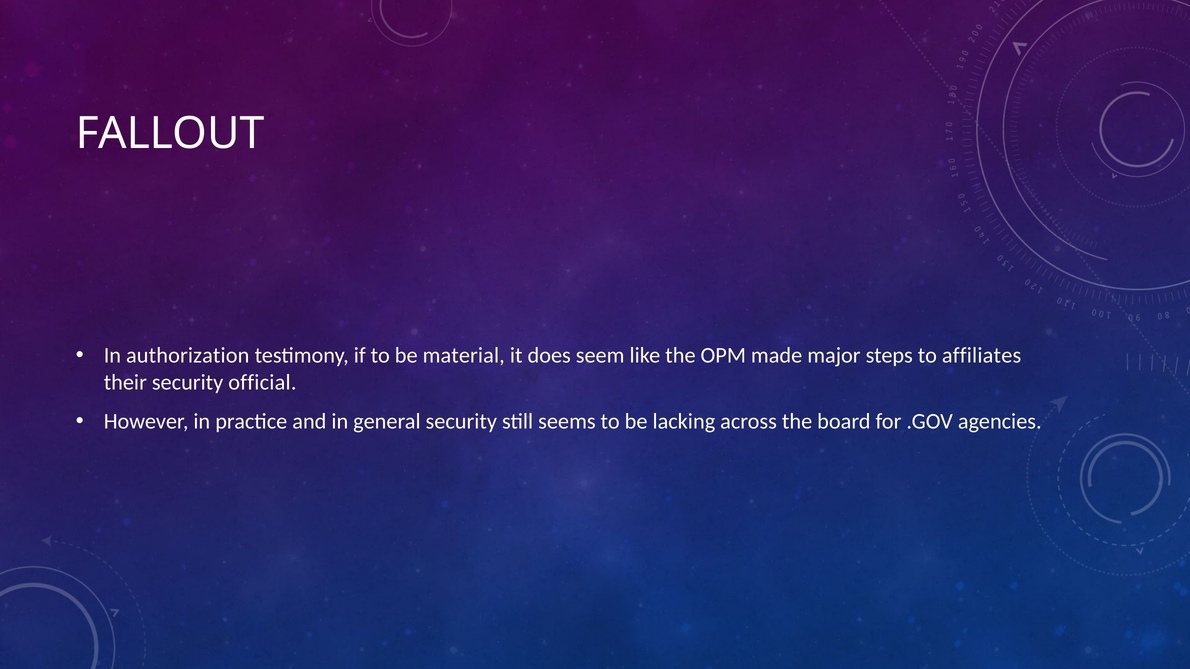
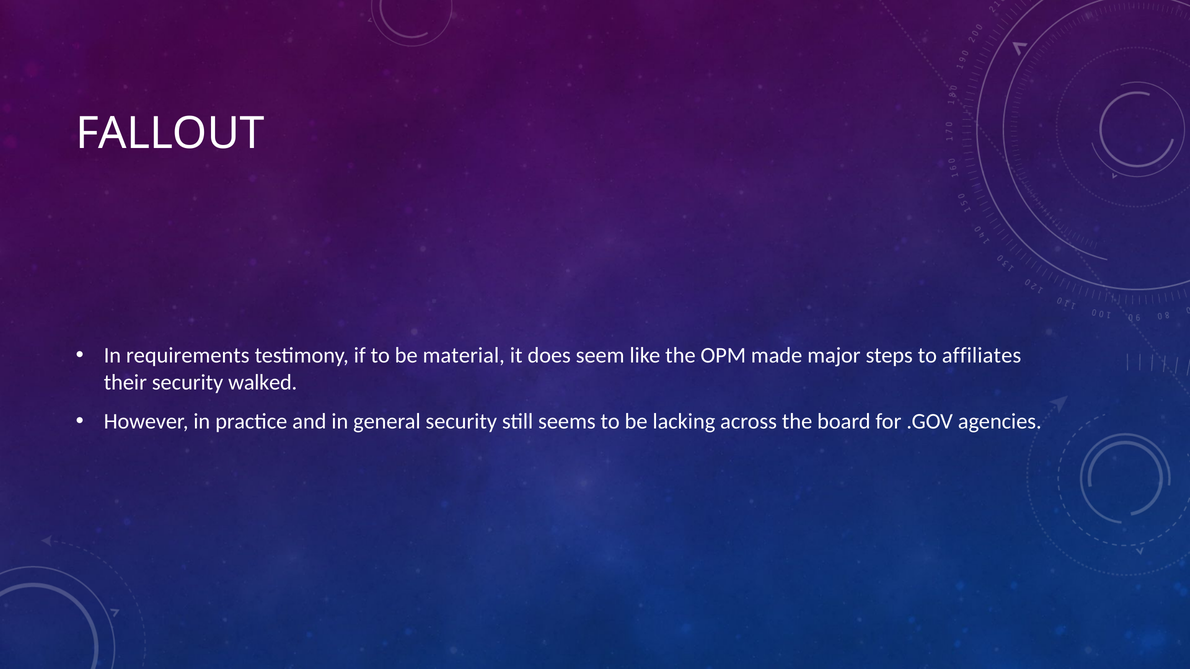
authorization: authorization -> requirements
official: official -> walked
